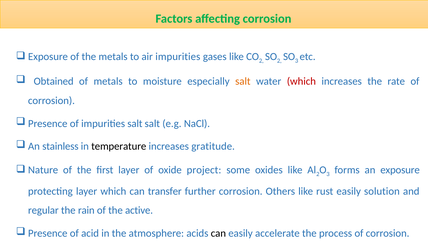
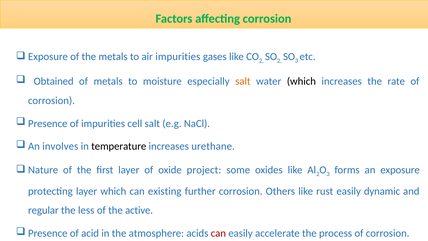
which at (301, 81) colour: red -> black
impurities salt: salt -> cell
stainless: stainless -> involves
gratitude: gratitude -> urethane
transfer: transfer -> existing
solution: solution -> dynamic
rain: rain -> less
can at (218, 233) colour: black -> red
